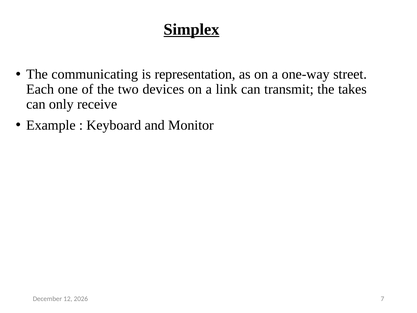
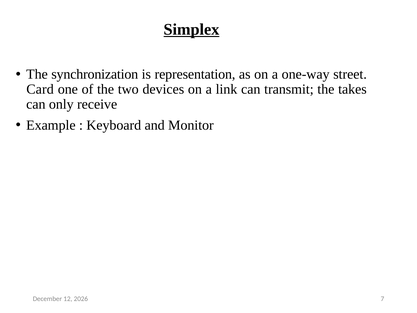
communicating: communicating -> synchronization
Each: Each -> Card
